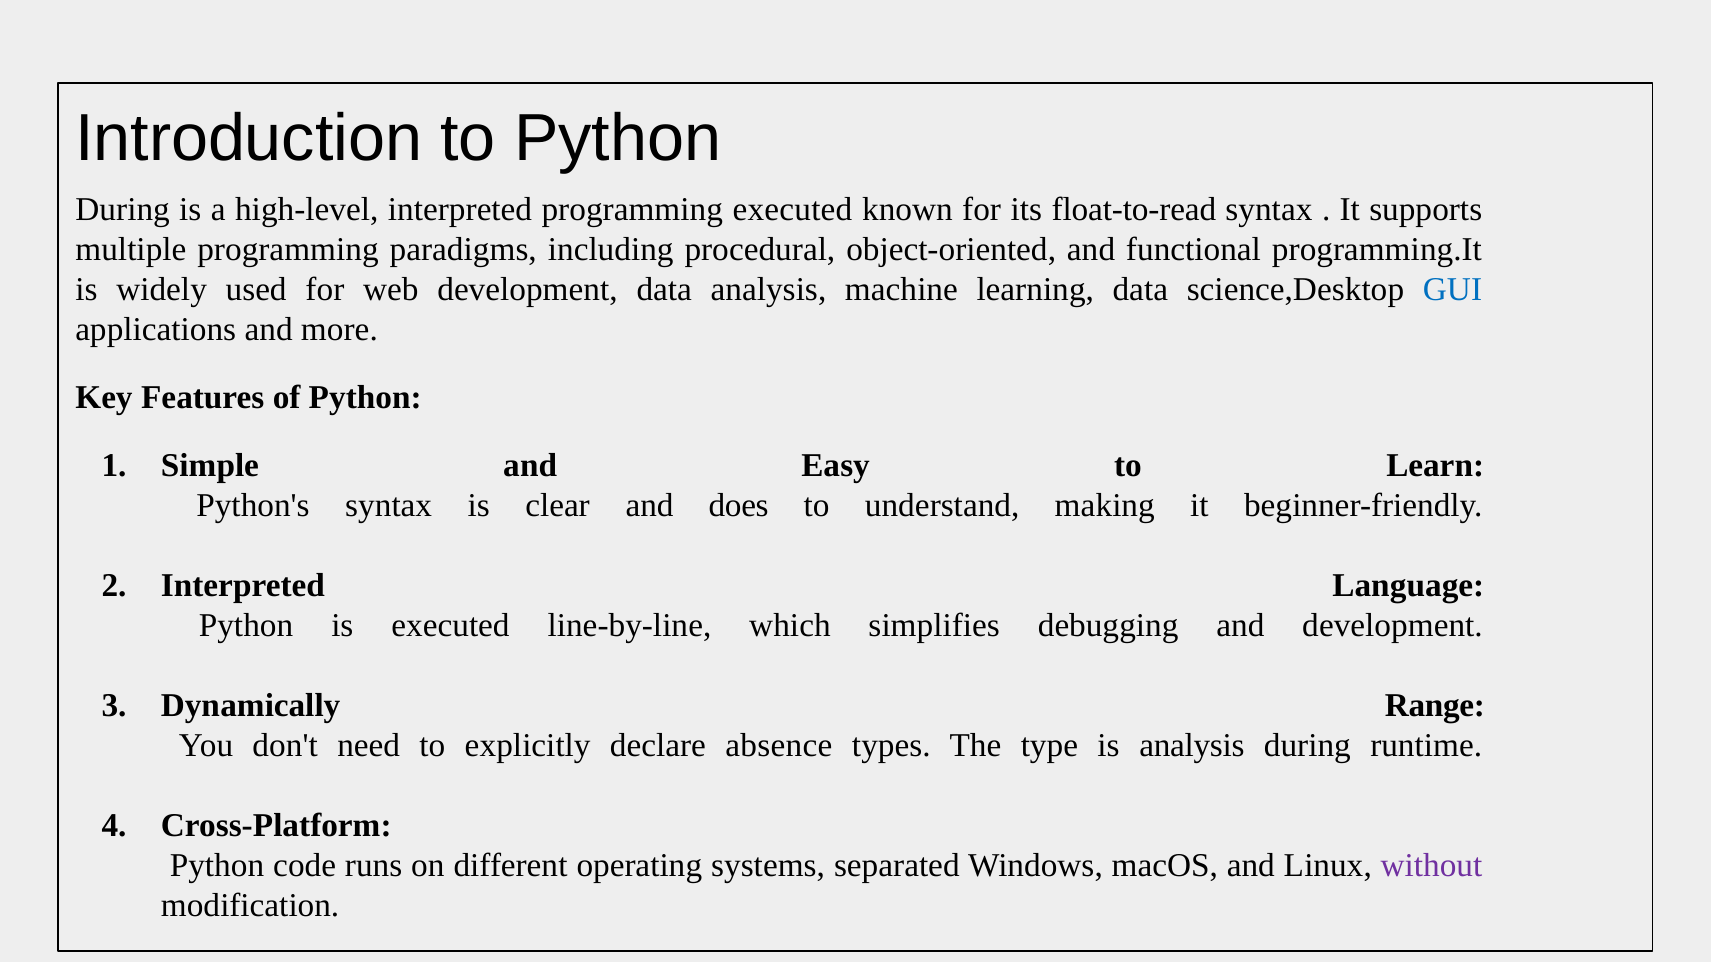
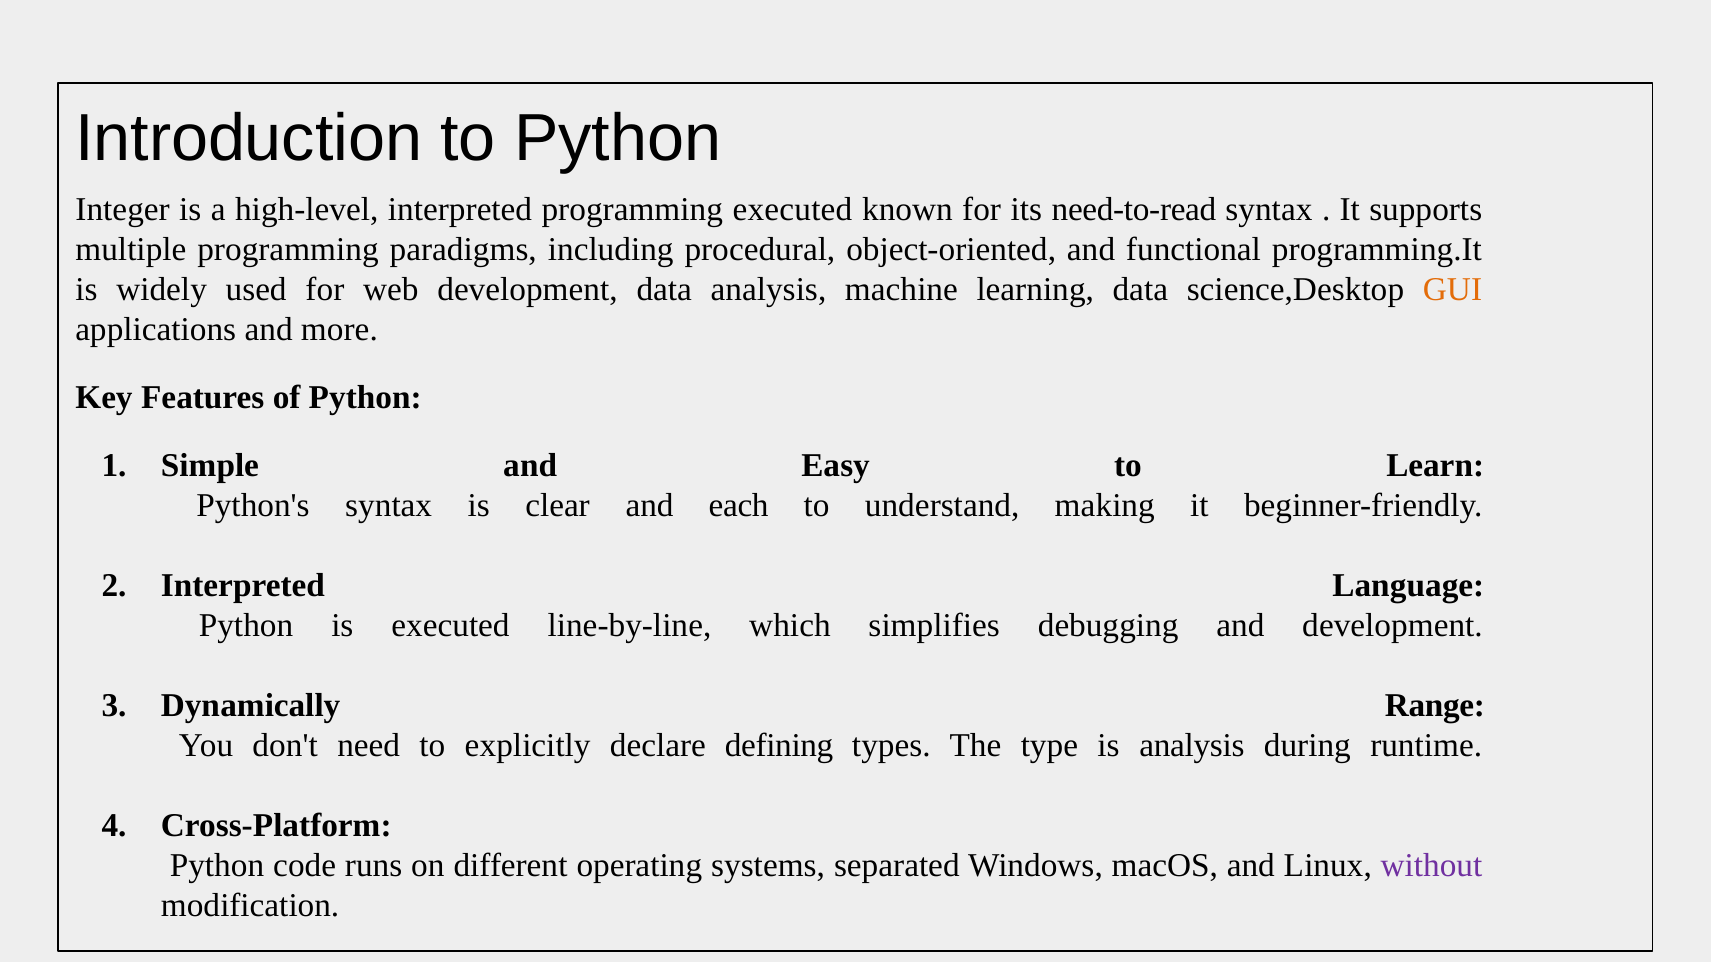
During at (123, 209): During -> Integer
float-to-read: float-to-read -> need-to-read
GUI colour: blue -> orange
does: does -> each
absence: absence -> defining
